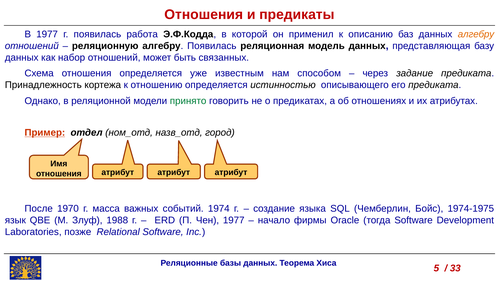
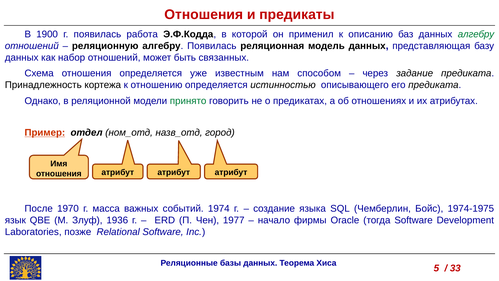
В 1977: 1977 -> 1900
алгебру at (476, 34) colour: orange -> green
1988: 1988 -> 1936
